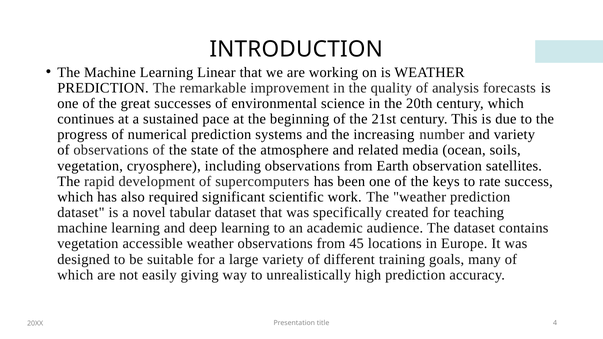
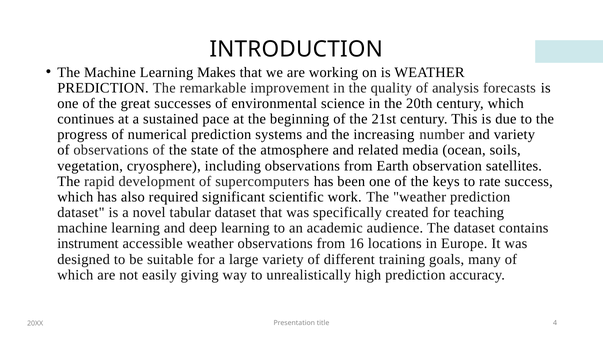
Linear: Linear -> Makes
vegetation at (88, 244): vegetation -> instrument
45: 45 -> 16
